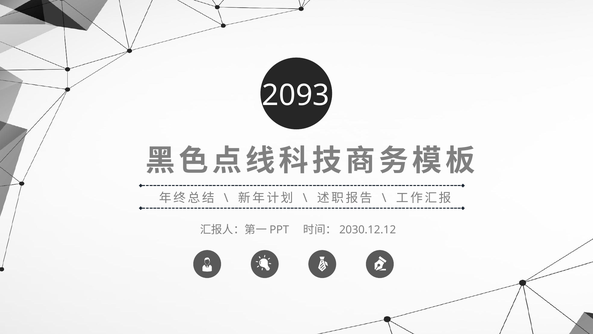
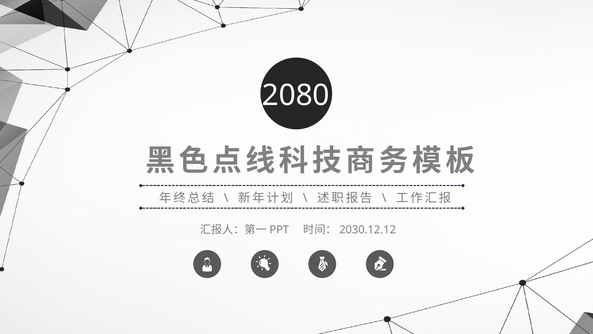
2093: 2093 -> 2080
